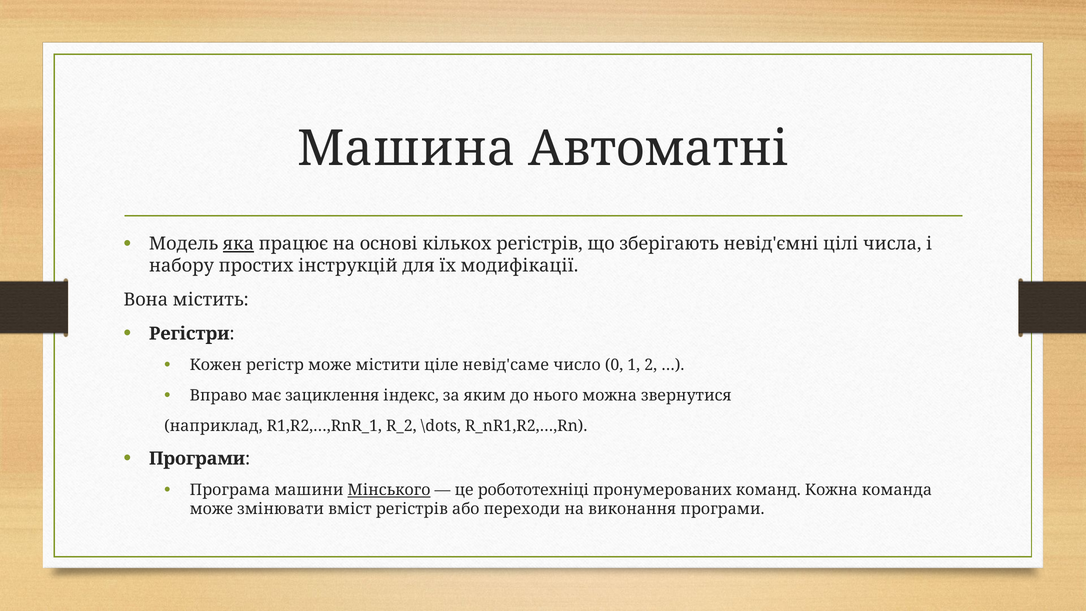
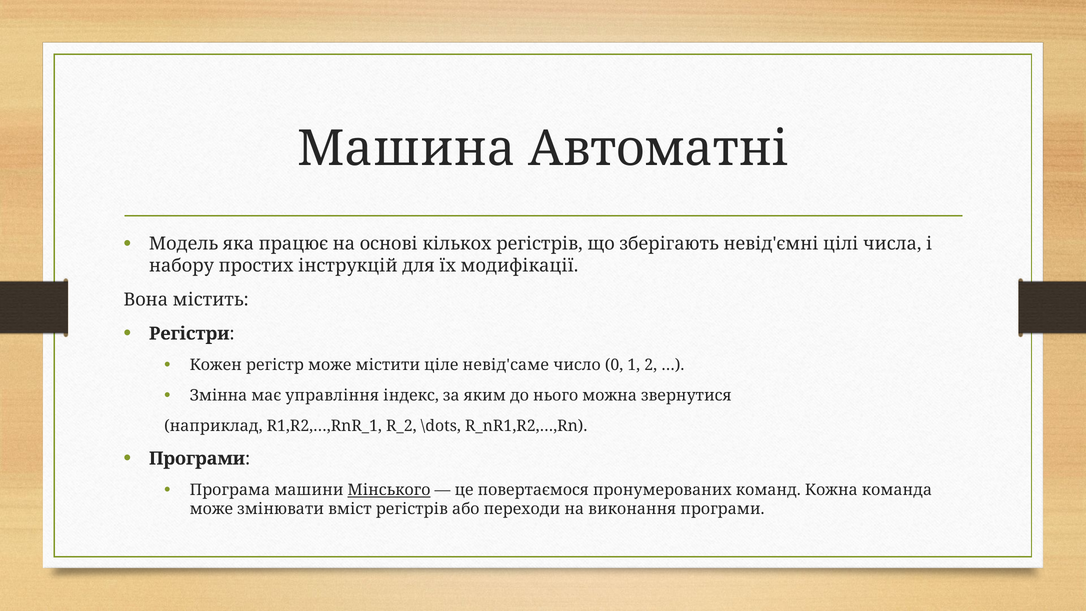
яка underline: present -> none
Вправо: Вправо -> Змінна
зациклення: зациклення -> управління
робототехніці: робототехніці -> повертаємося
